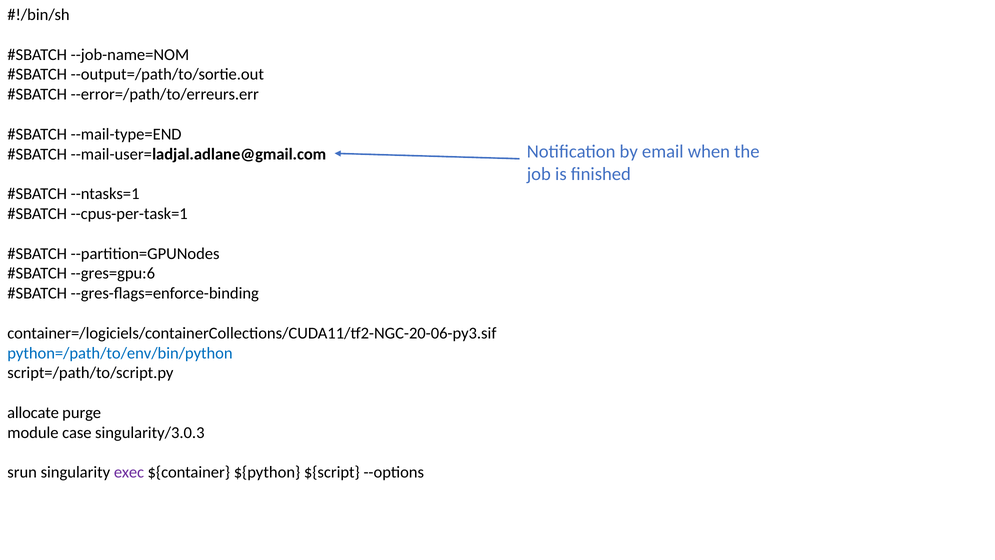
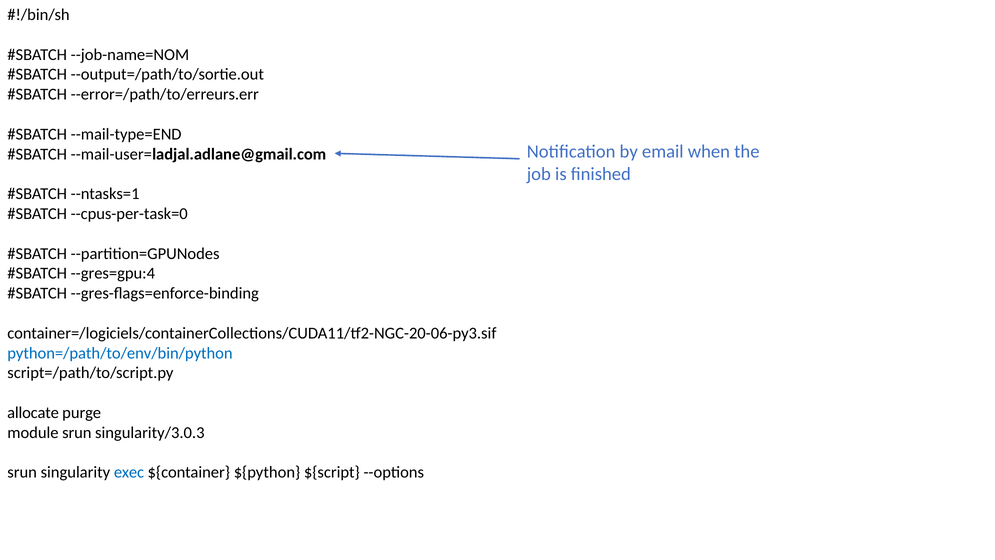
--cpus-per-task=1: --cpus-per-task=1 -> --cpus-per-task=0
--gres=gpu:6: --gres=gpu:6 -> --gres=gpu:4
module case: case -> srun
exec colour: purple -> blue
